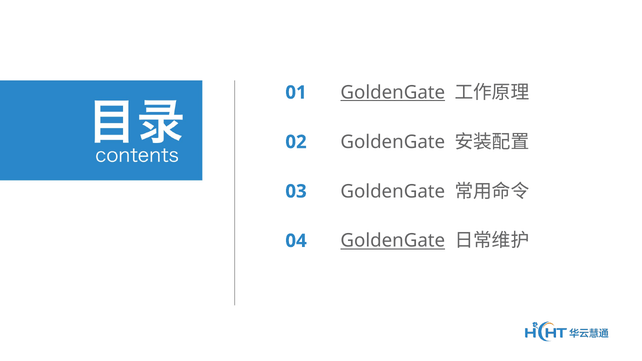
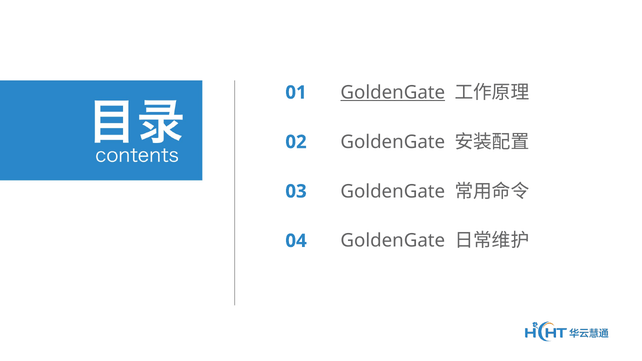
GoldenGate at (393, 241) underline: present -> none
